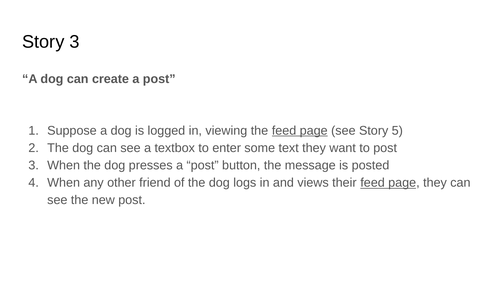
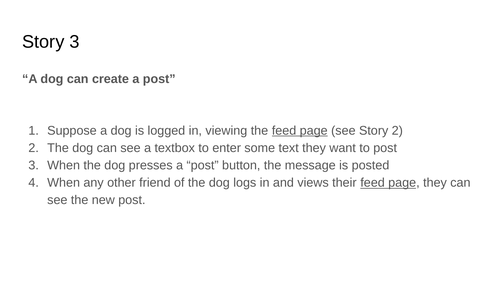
Story 5: 5 -> 2
